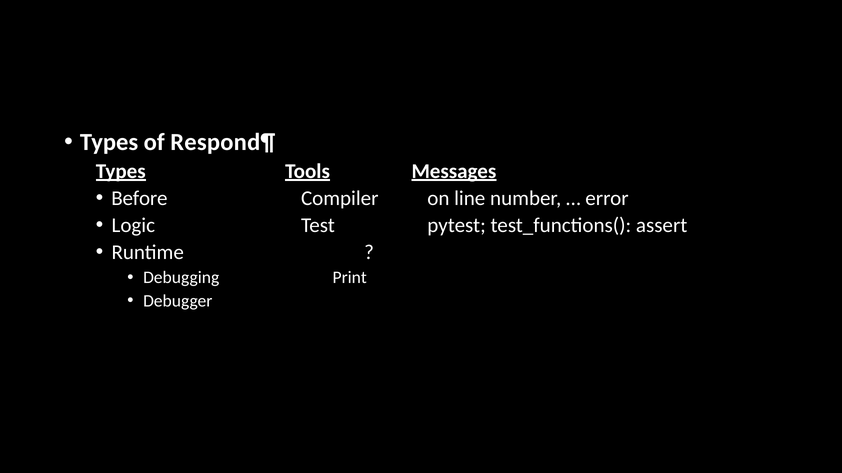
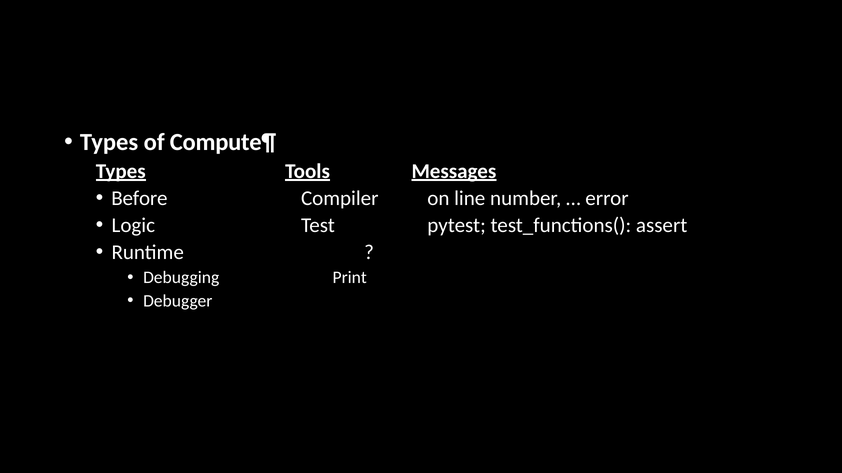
Respond¶: Respond¶ -> Compute¶
